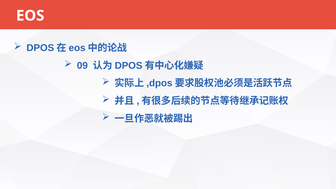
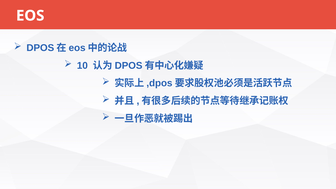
09: 09 -> 10
